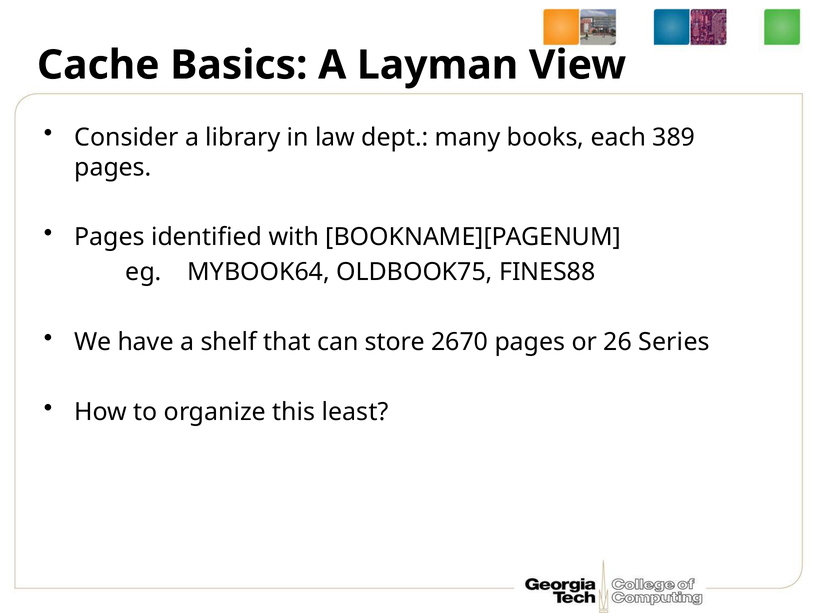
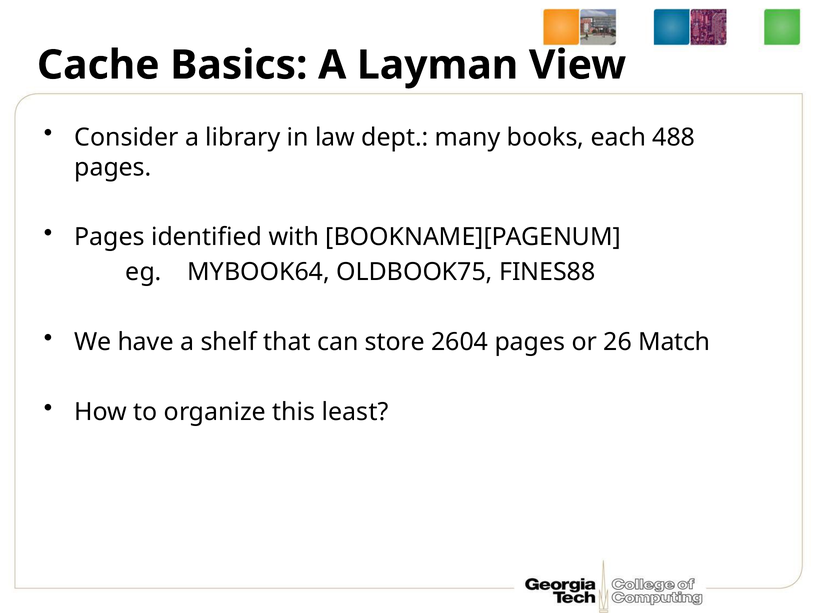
389: 389 -> 488
2670: 2670 -> 2604
Series: Series -> Match
